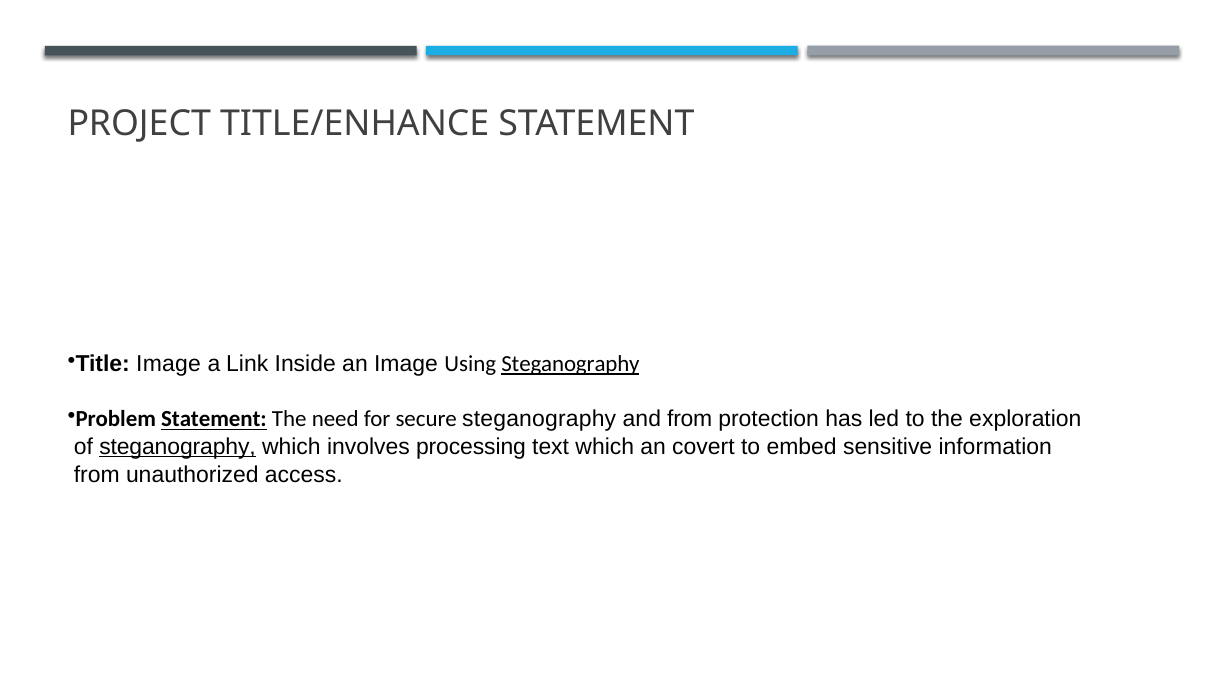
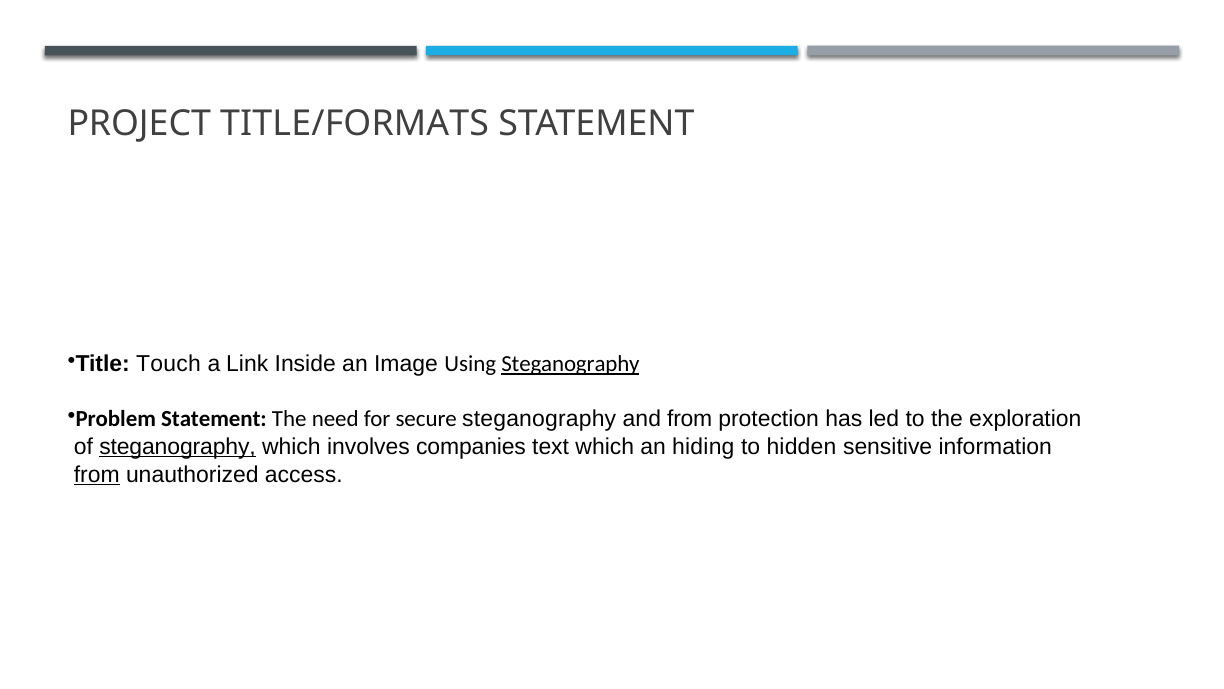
TITLE/ENHANCE: TITLE/ENHANCE -> TITLE/FORMATS
Title Image: Image -> Touch
Statement at (214, 419) underline: present -> none
processing: processing -> companies
covert: covert -> hiding
embed: embed -> hidden
from at (97, 474) underline: none -> present
